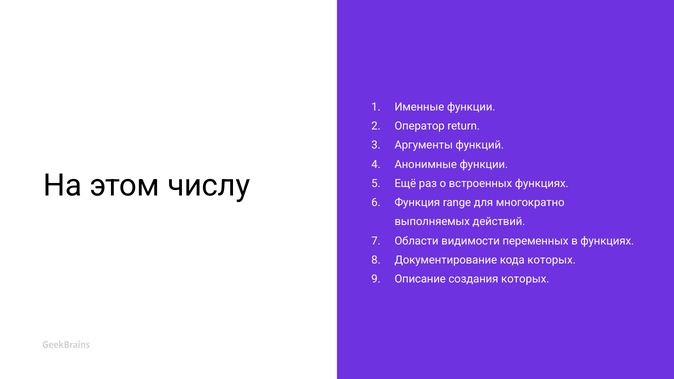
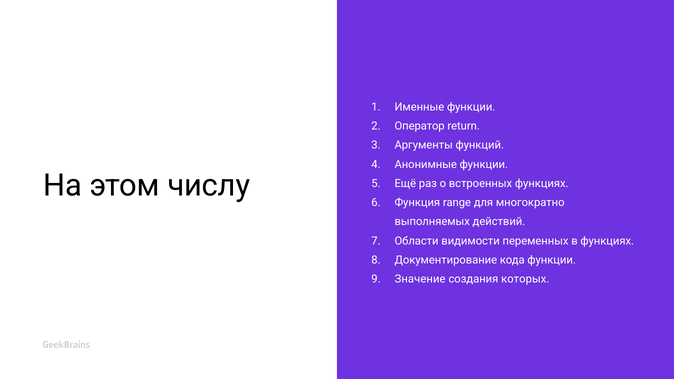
кода которых: которых -> функции
Описание: Описание -> Значение
